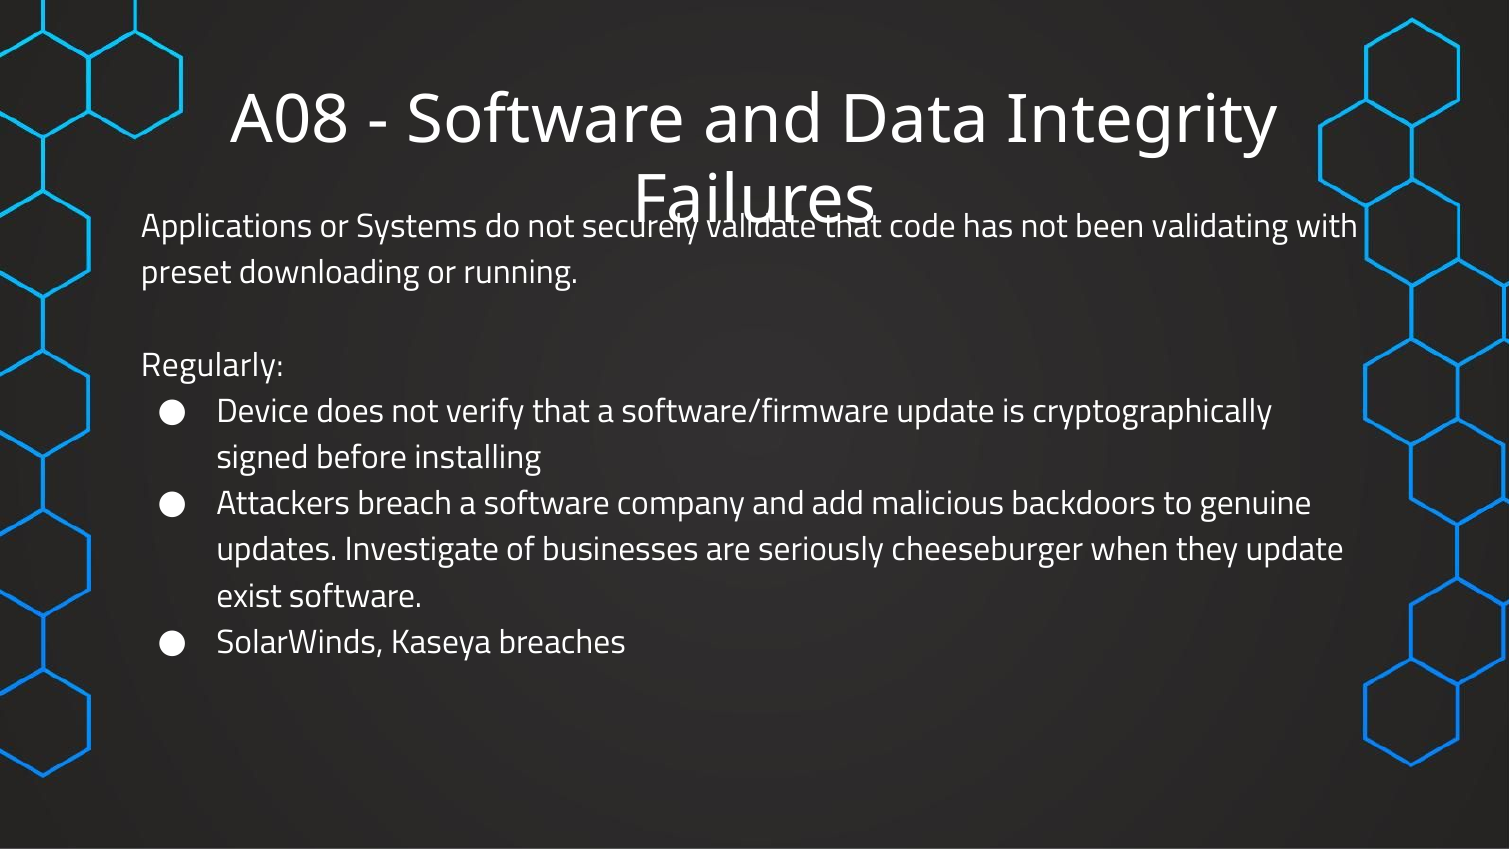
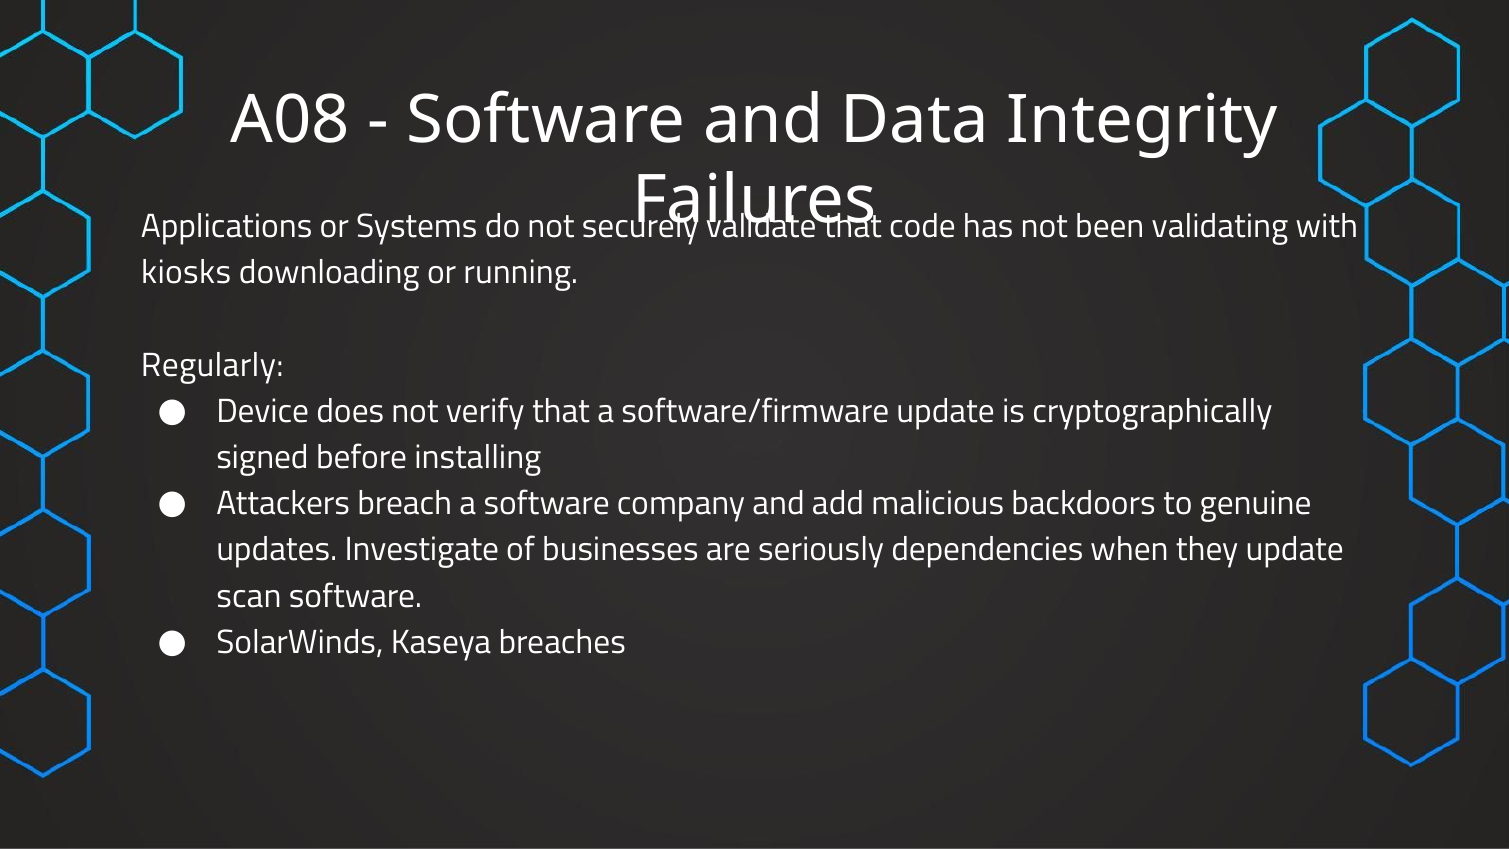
preset: preset -> kiosks
cheeseburger: cheeseburger -> dependencies
exist: exist -> scan
